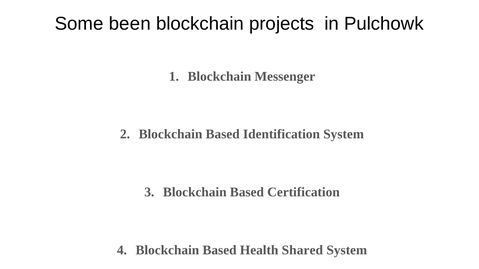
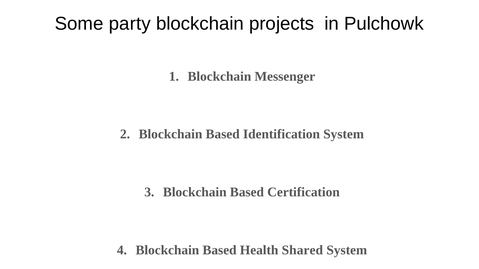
been: been -> party
